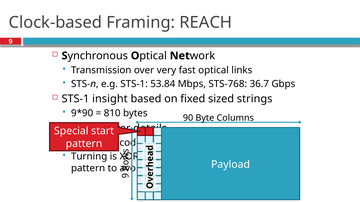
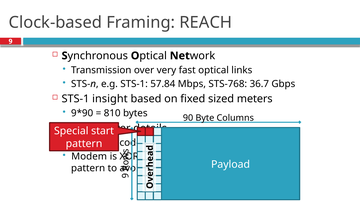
53.84: 53.84 -> 57.84
strings: strings -> meters
Turning: Turning -> Modem
